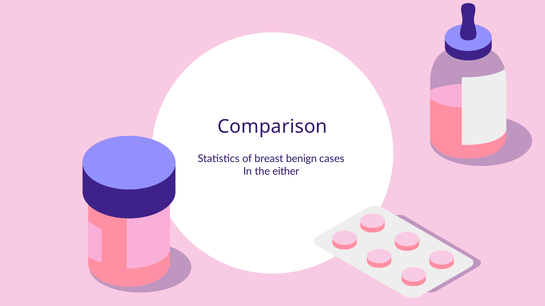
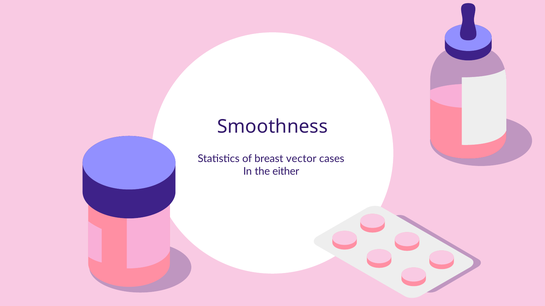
Comparison: Comparison -> Smoothness
benign: benign -> vector
